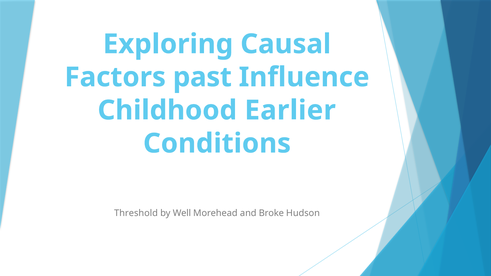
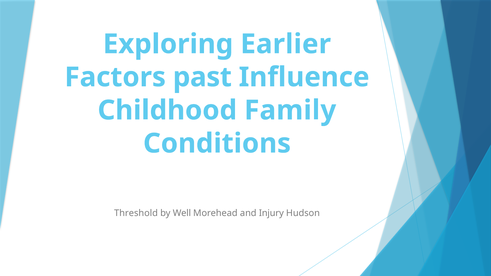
Causal: Causal -> Earlier
Earlier: Earlier -> Family
Broke: Broke -> Injury
